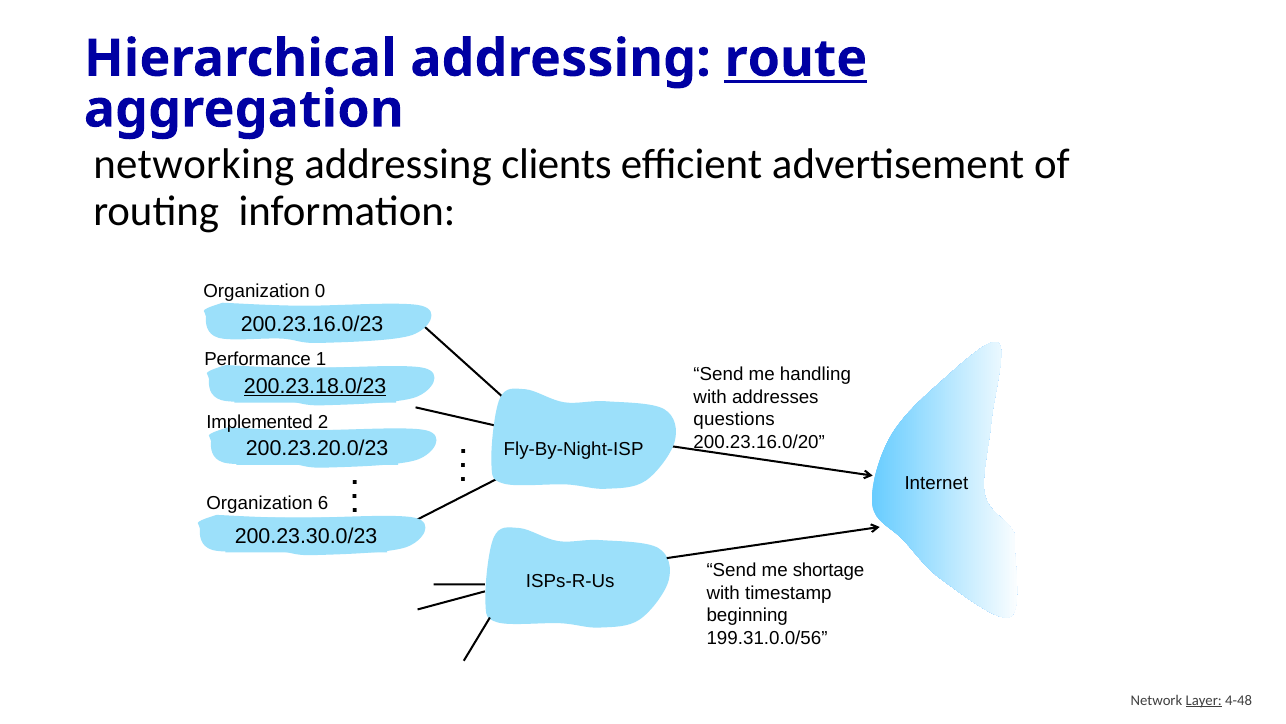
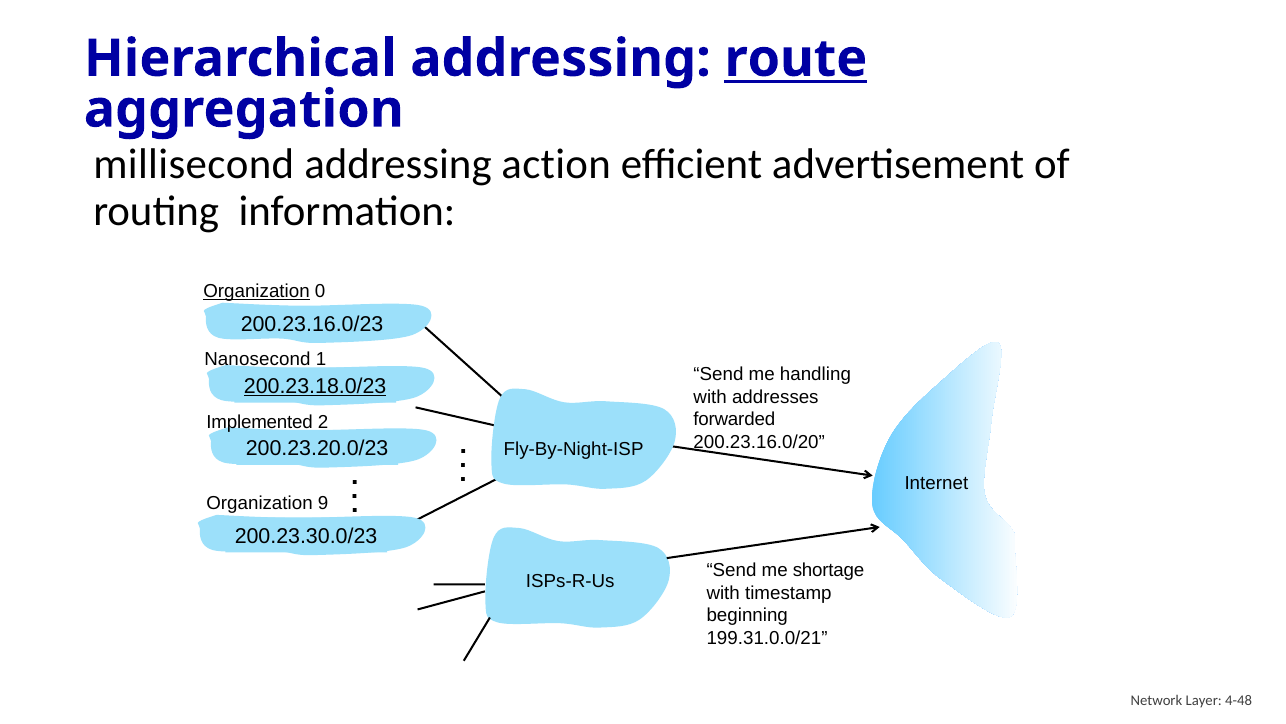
networking: networking -> millisecond
clients: clients -> action
Organization at (257, 291) underline: none -> present
Performance: Performance -> Nanosecond
questions: questions -> forwarded
6: 6 -> 9
199.31.0.0/56: 199.31.0.0/56 -> 199.31.0.0/21
Layer underline: present -> none
